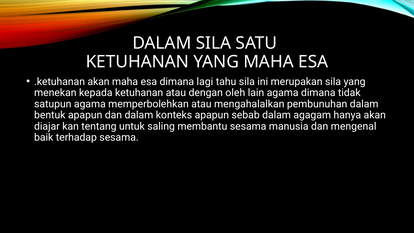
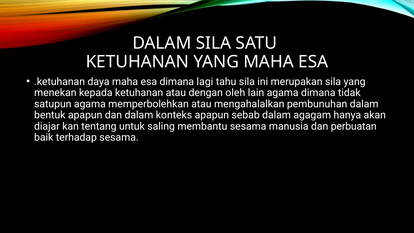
.ketuhanan akan: akan -> daya
mengenal: mengenal -> perbuatan
